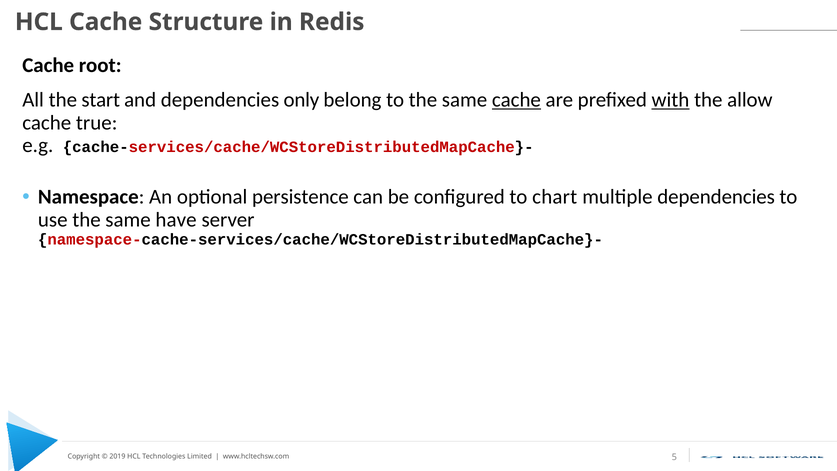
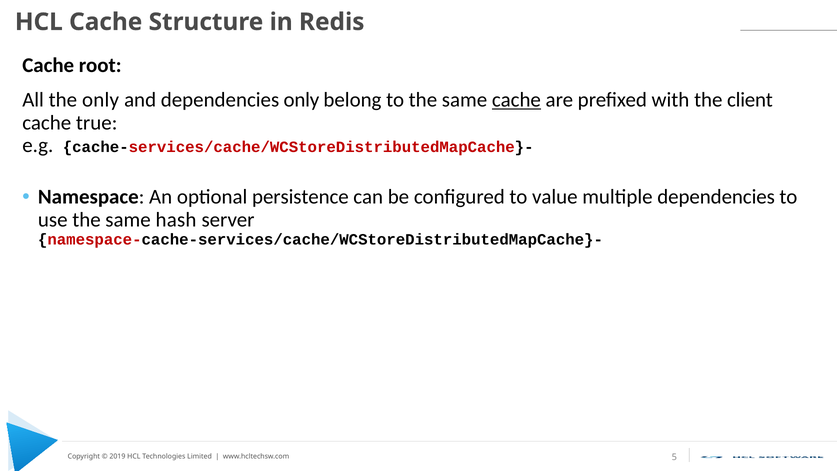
the start: start -> only
with underline: present -> none
allow: allow -> client
chart: chart -> value
have: have -> hash
